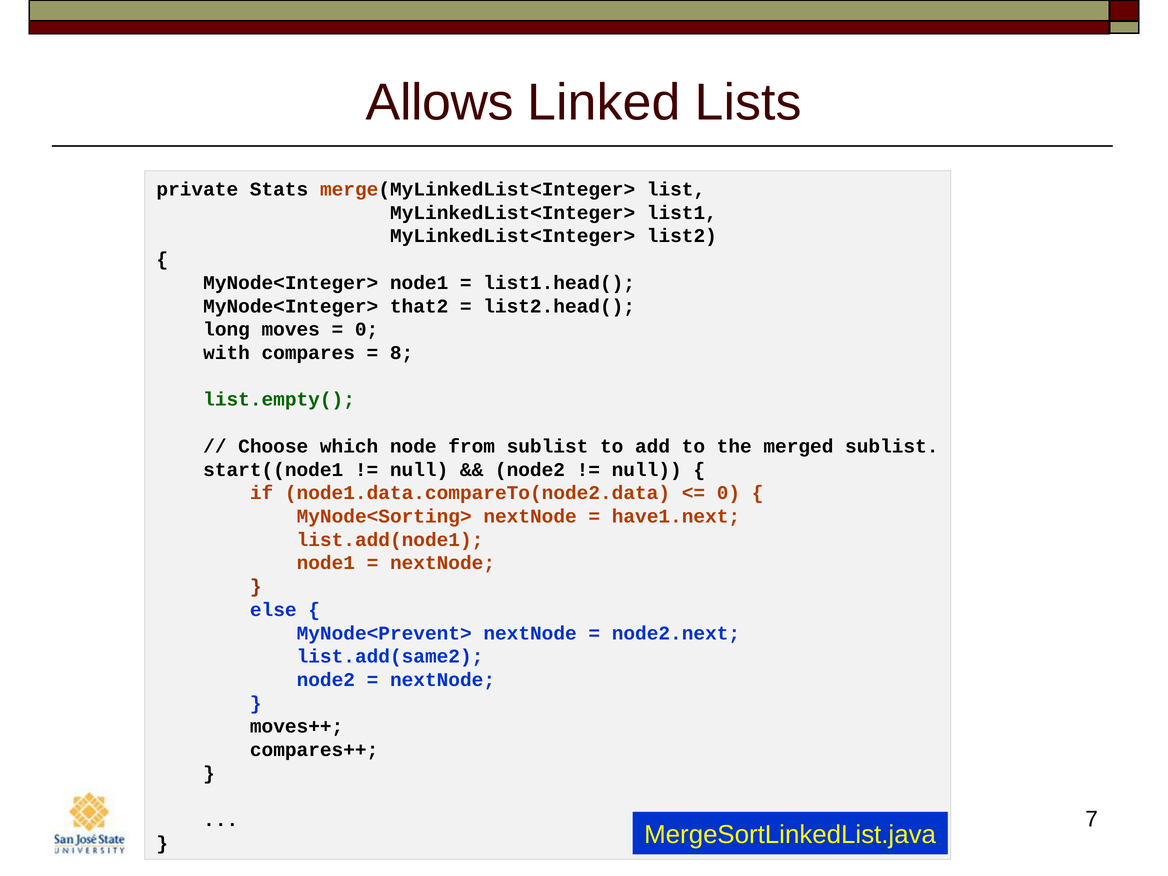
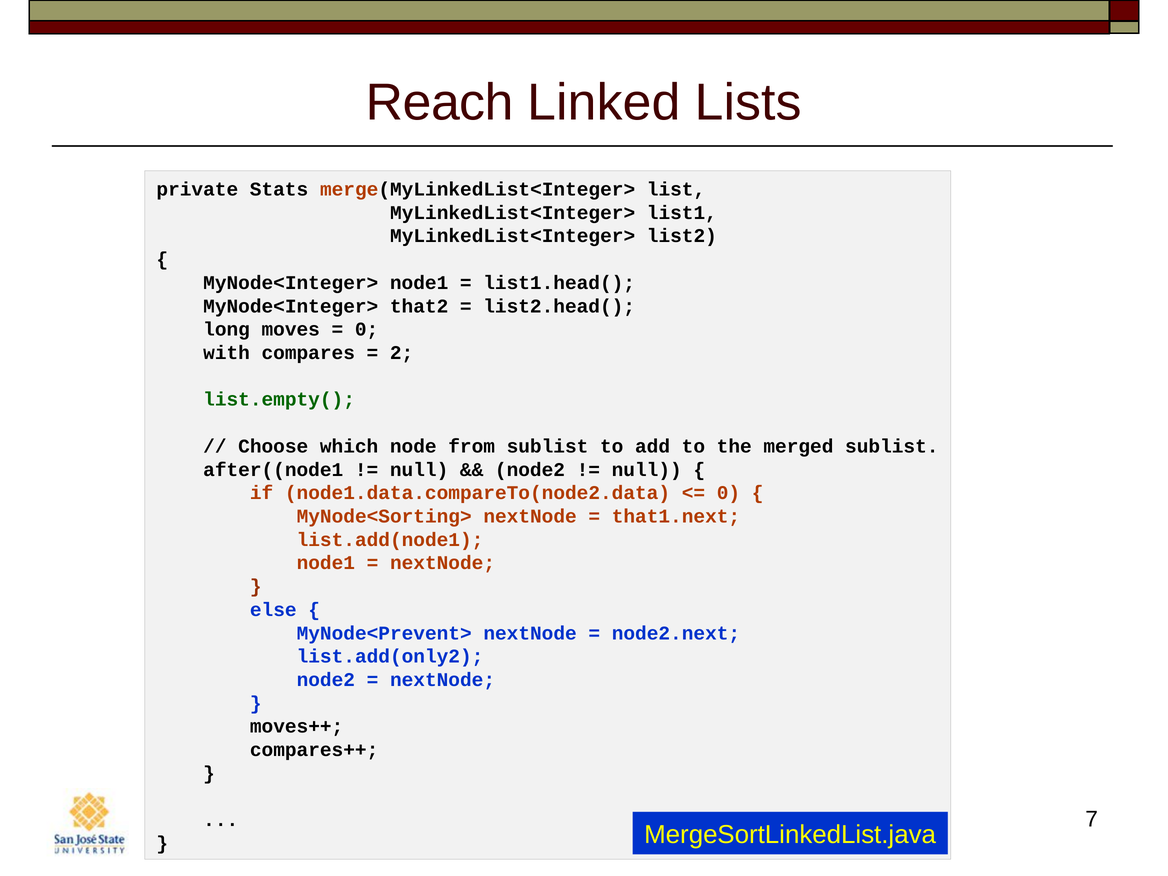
Allows: Allows -> Reach
8: 8 -> 2
start((node1: start((node1 -> after((node1
have1.next: have1.next -> that1.next
list.add(same2: list.add(same2 -> list.add(only2
